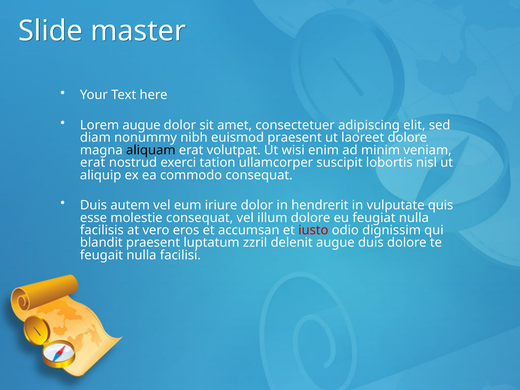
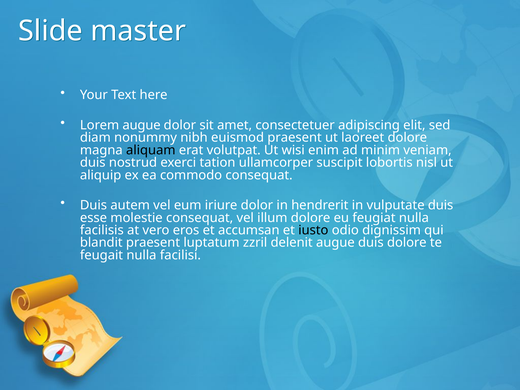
erat at (93, 163): erat -> duis
vulputate quis: quis -> duis
iusto colour: red -> black
